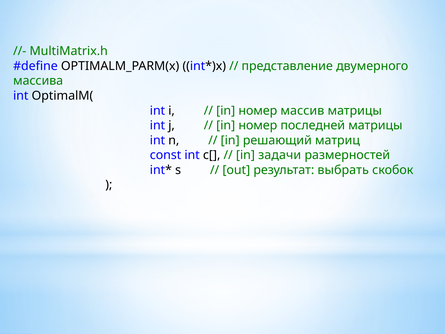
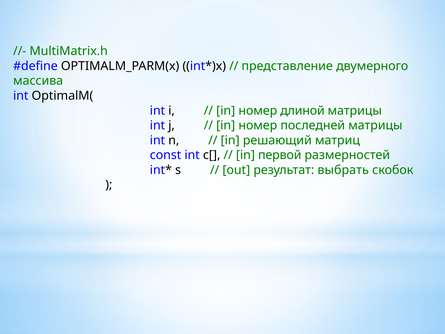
массив: массив -> длиной
задачи: задачи -> первой
